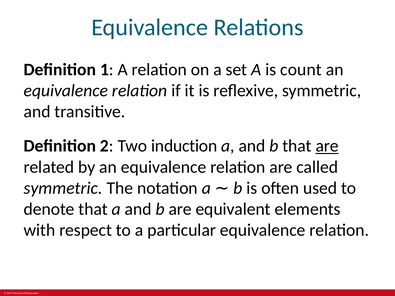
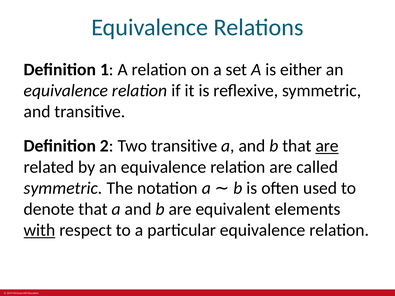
count: count -> either
Two induction: induction -> transitive
with underline: none -> present
